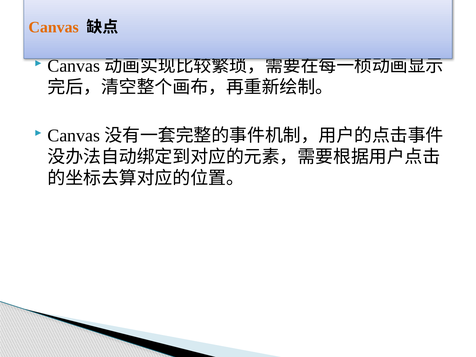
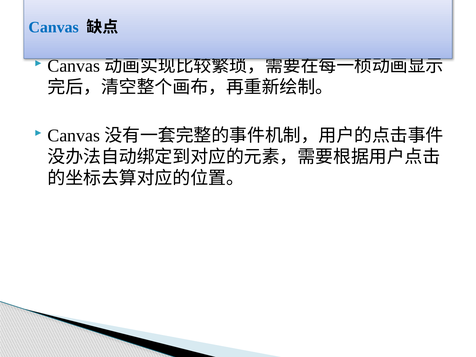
Canvas colour: orange -> blue
